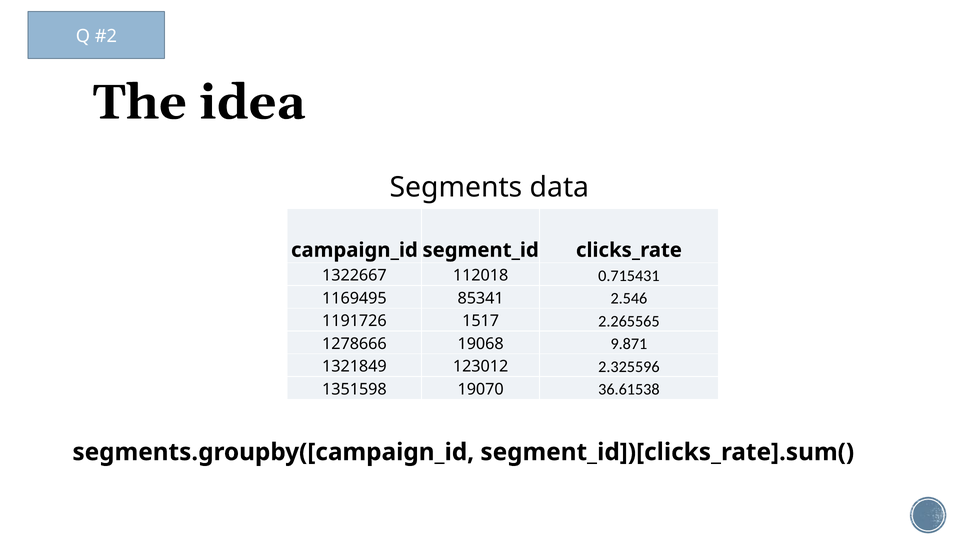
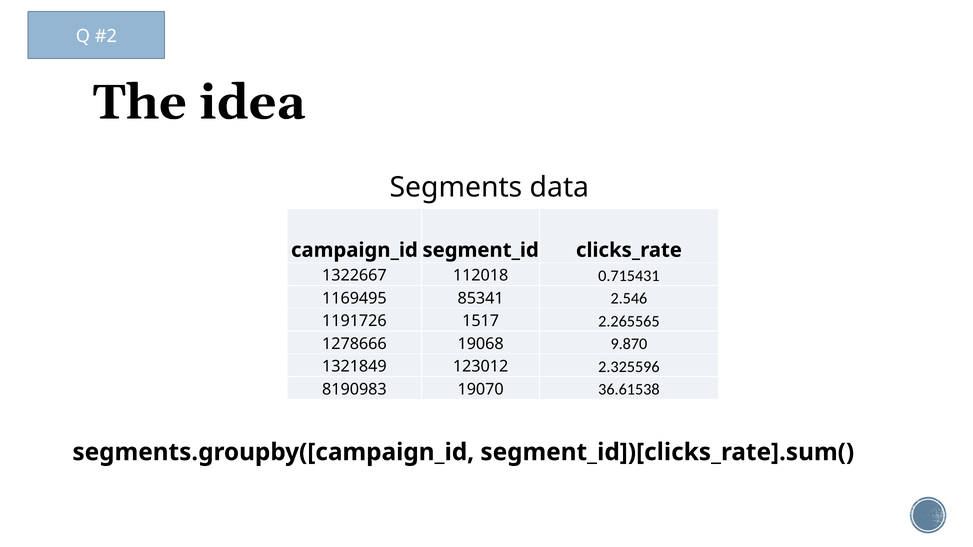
9.871: 9.871 -> 9.870
1351598: 1351598 -> 8190983
